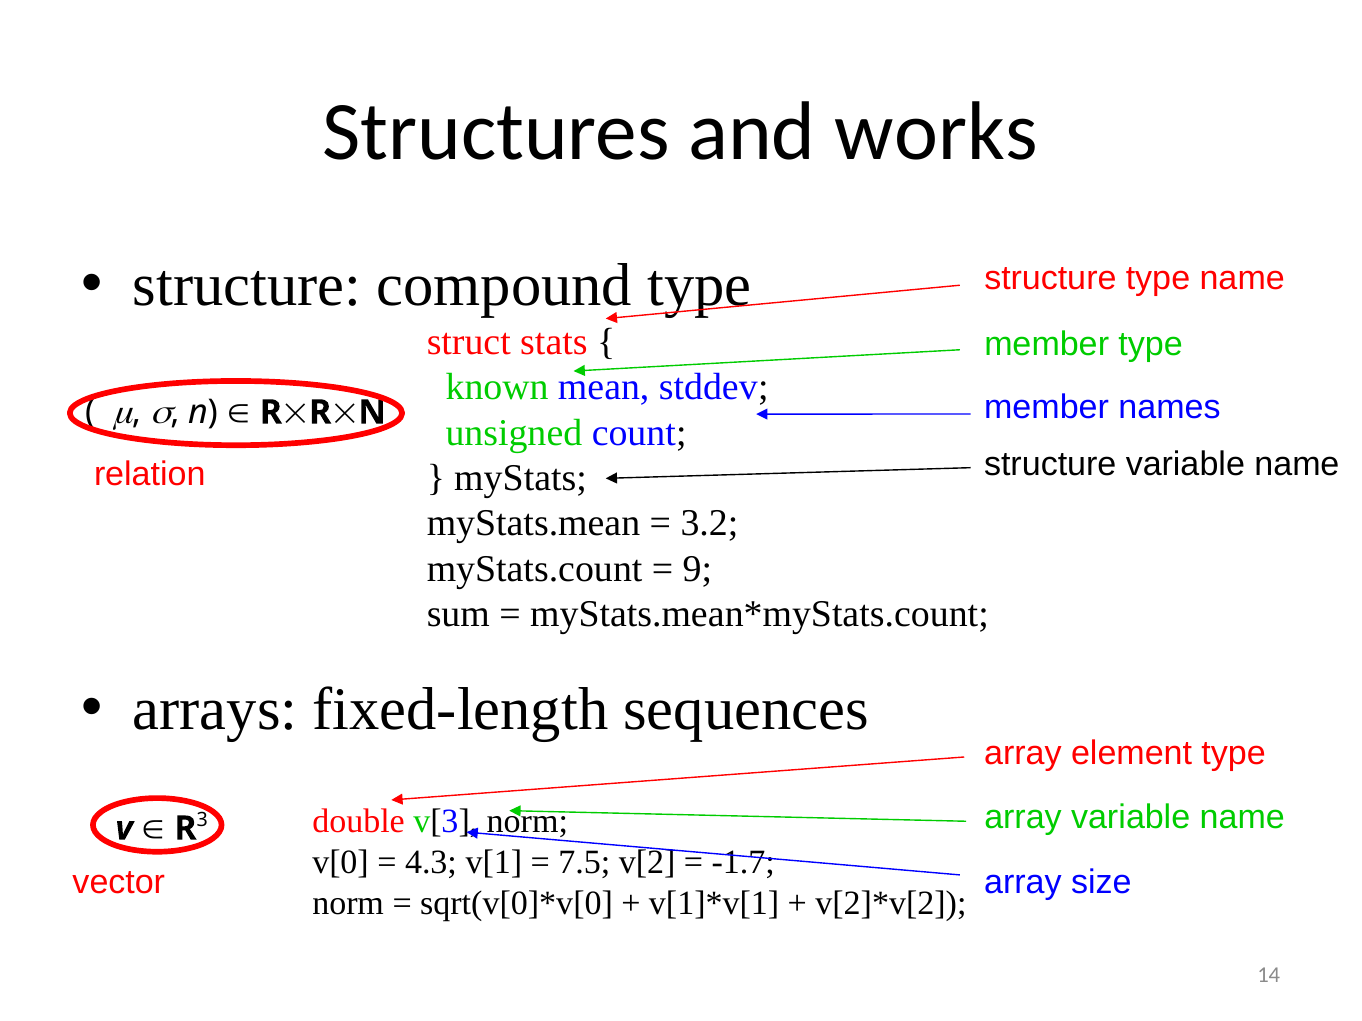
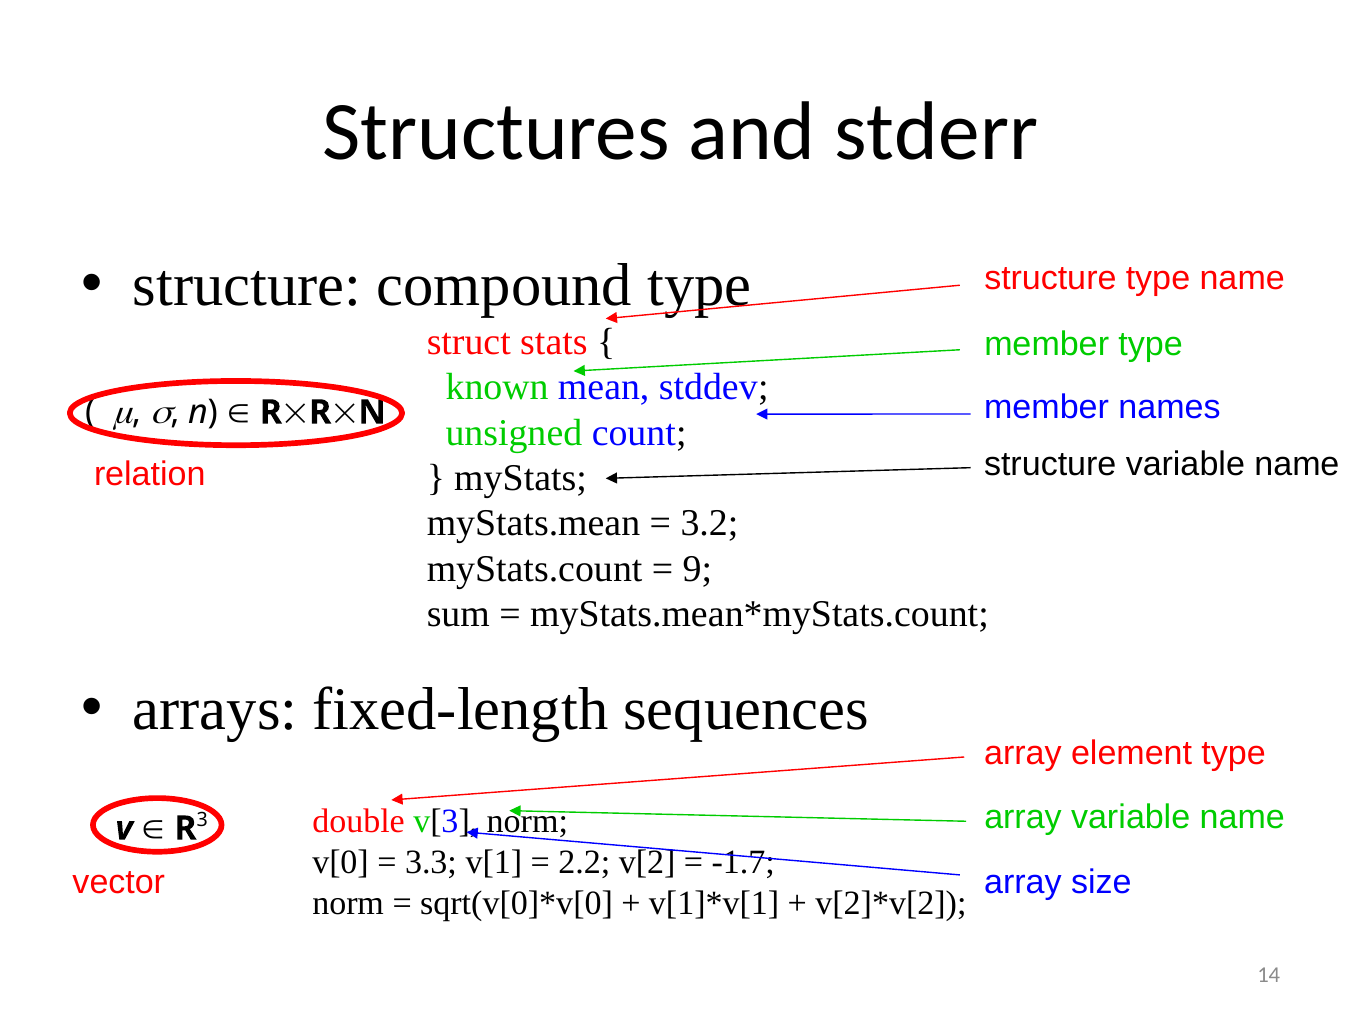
works: works -> stderr
4.3: 4.3 -> 3.3
7.5: 7.5 -> 2.2
